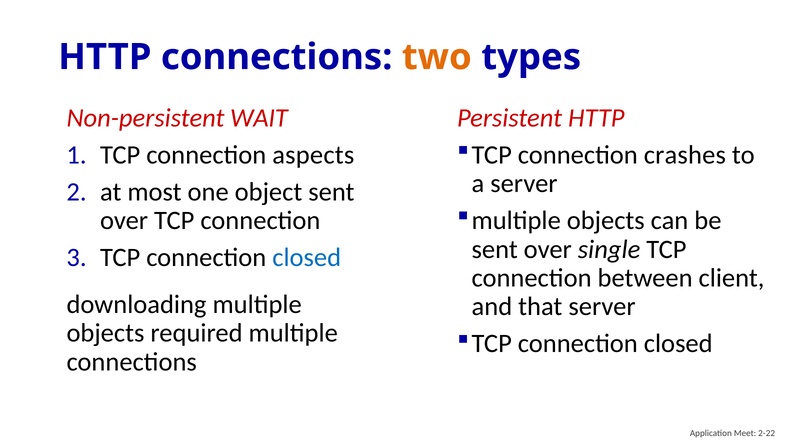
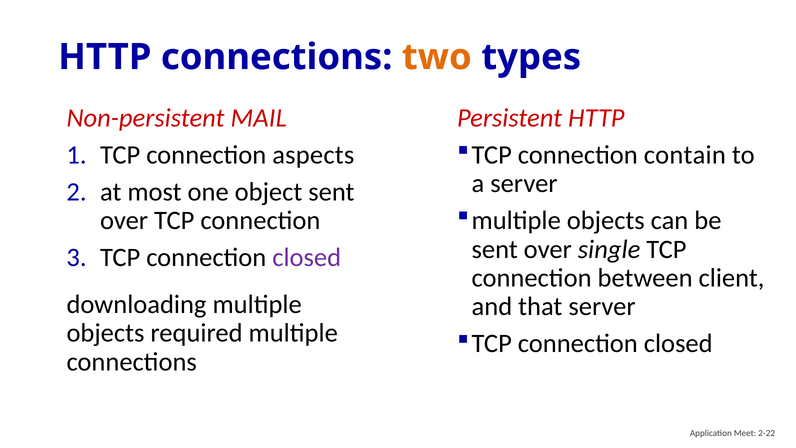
WAIT: WAIT -> MAIL
crashes: crashes -> contain
closed at (307, 257) colour: blue -> purple
